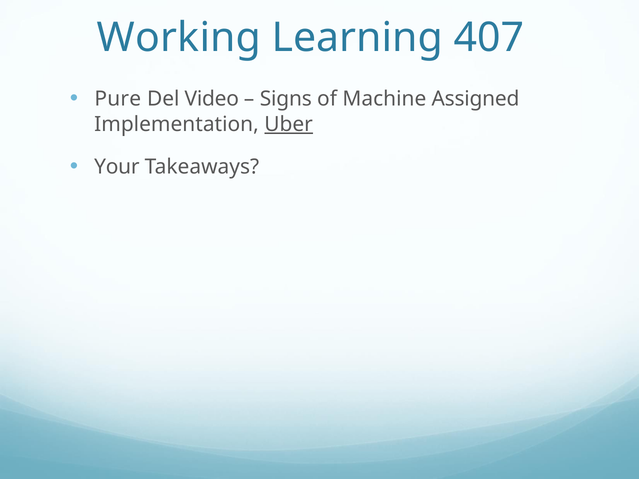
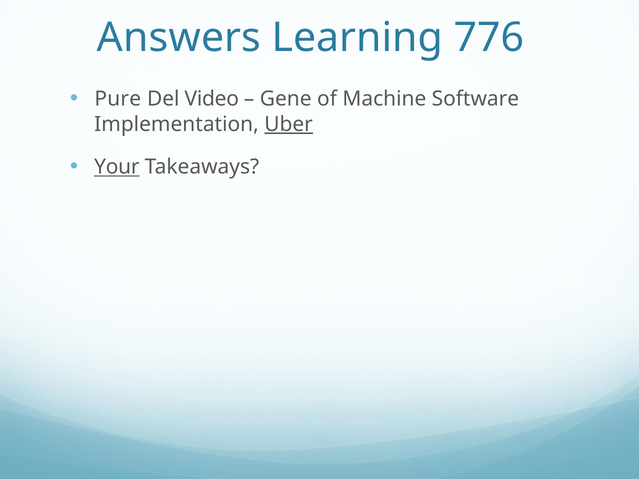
Working: Working -> Answers
407: 407 -> 776
Signs: Signs -> Gene
Assigned: Assigned -> Software
Your underline: none -> present
